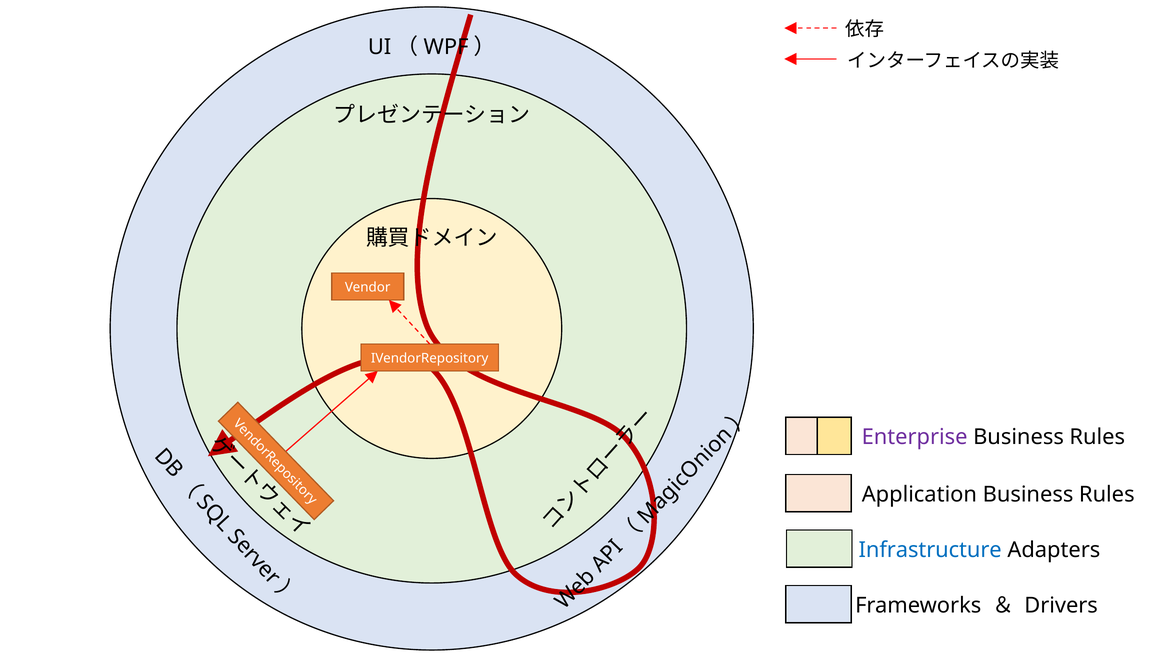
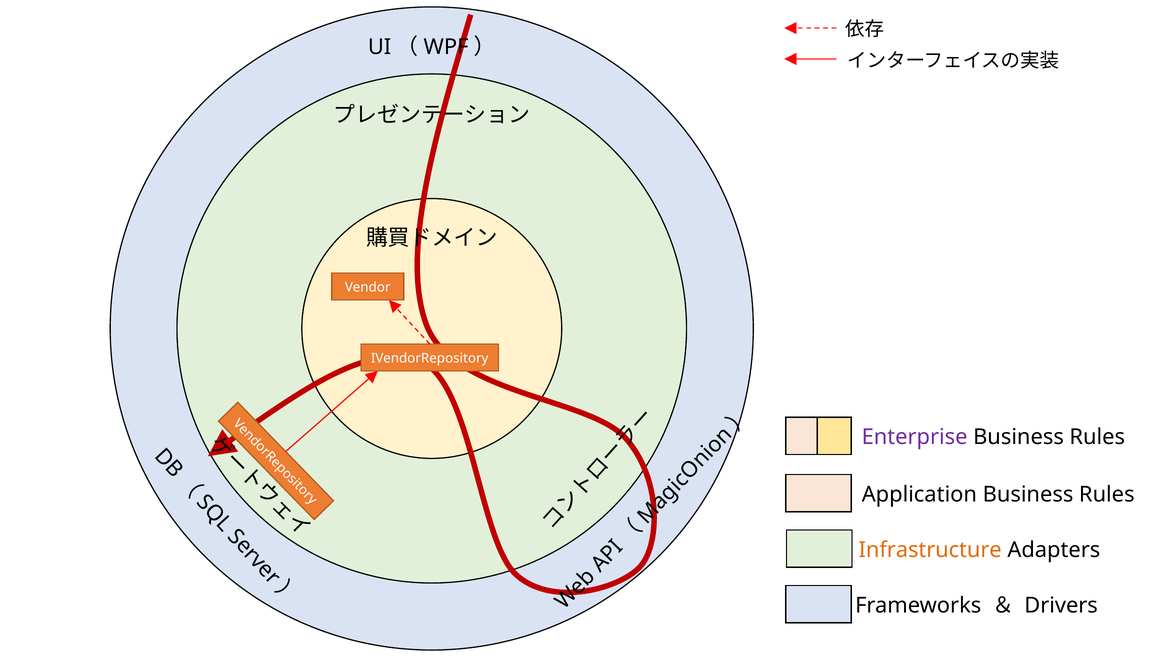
Infrastructure colour: blue -> orange
